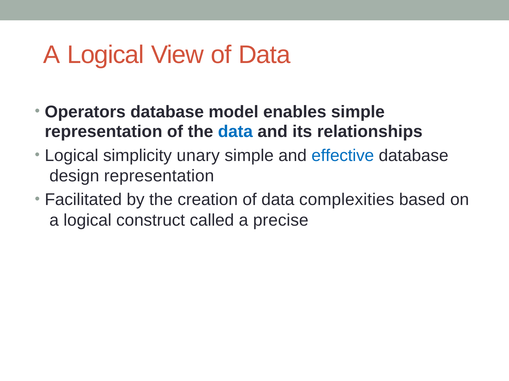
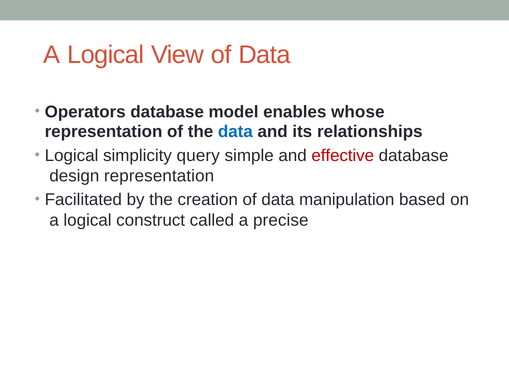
enables simple: simple -> whose
unary: unary -> query
effective colour: blue -> red
complexities: complexities -> manipulation
